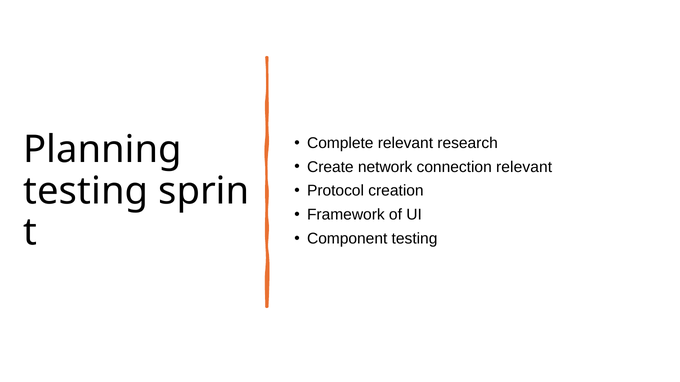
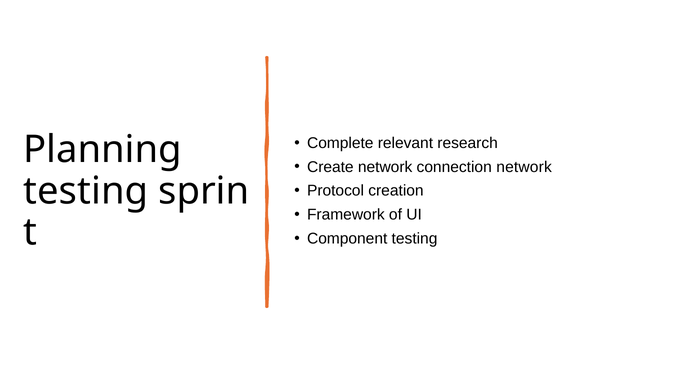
connection relevant: relevant -> network
